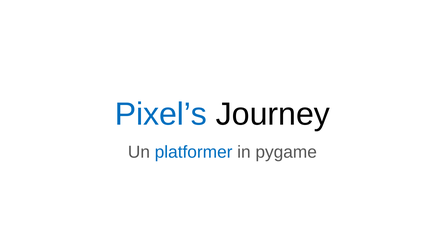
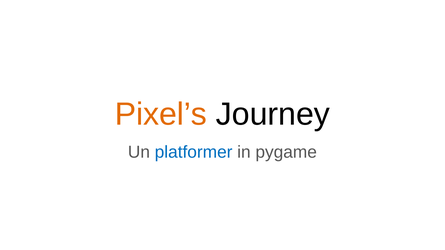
Pixel’s colour: blue -> orange
